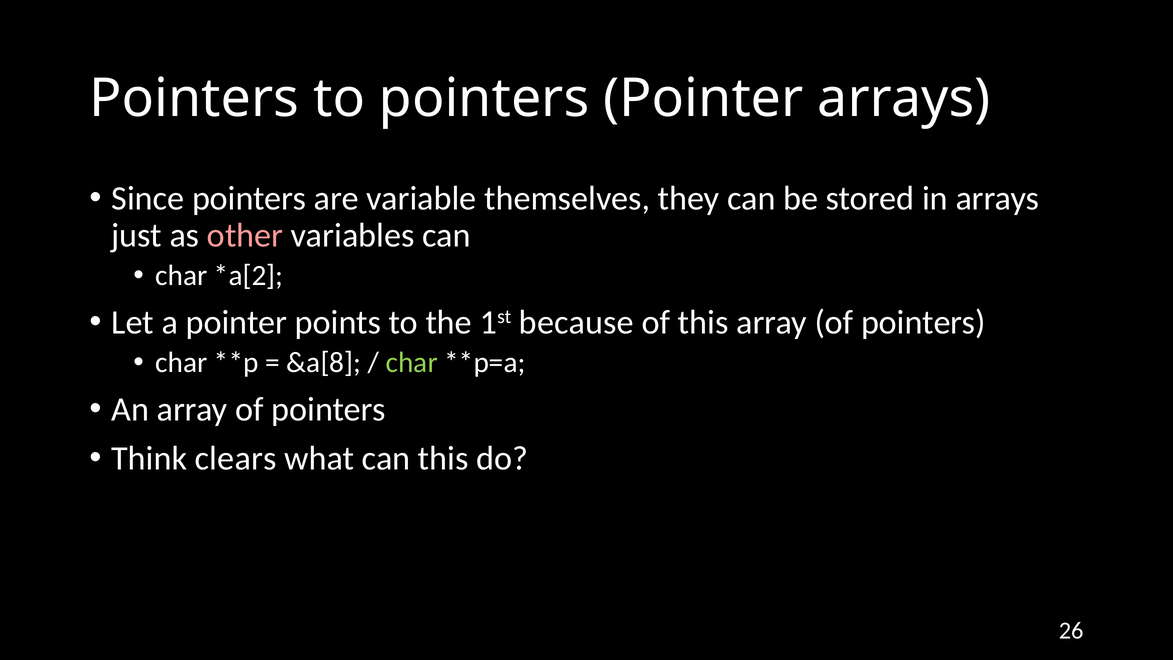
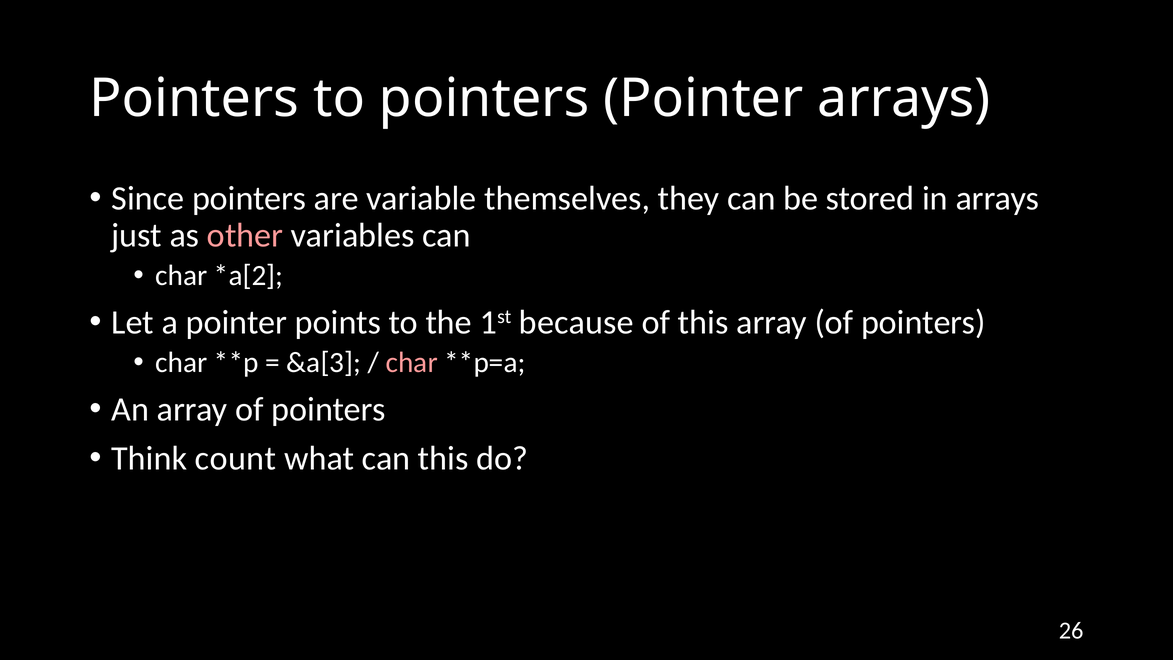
&a[8: &a[8 -> &a[3
char at (412, 363) colour: light green -> pink
clears: clears -> count
